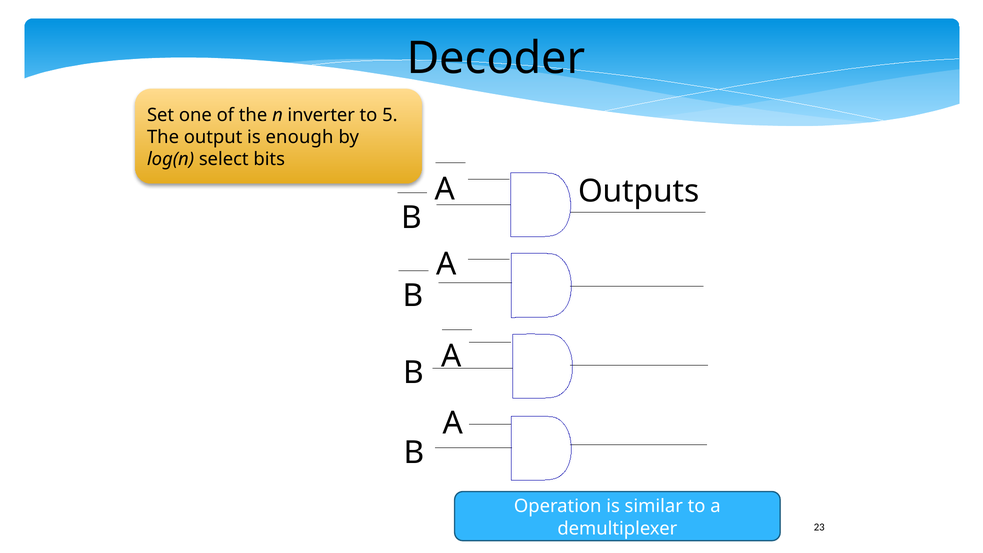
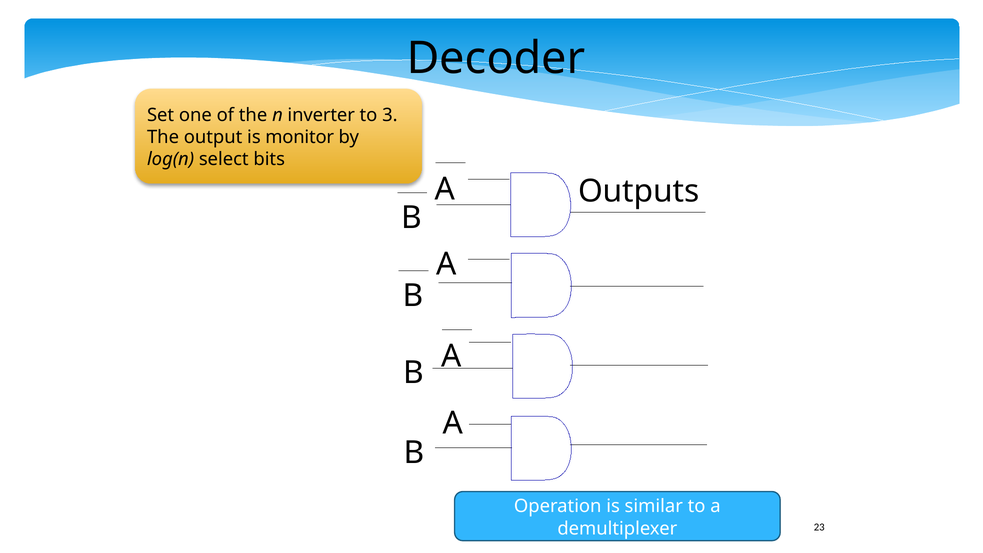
5: 5 -> 3
enough: enough -> monitor
